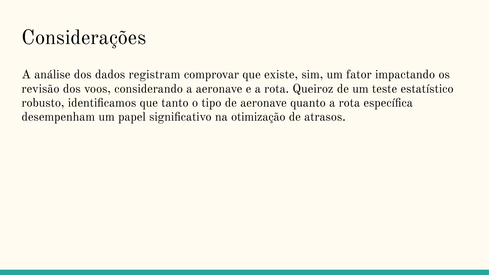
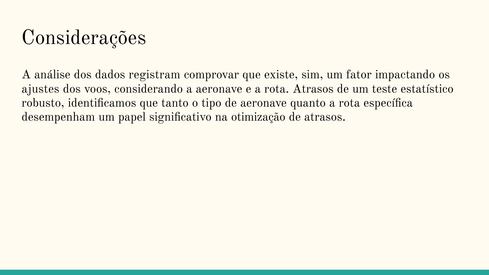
revisão: revisão -> ajustes
rota Queiroz: Queiroz -> Atrasos
